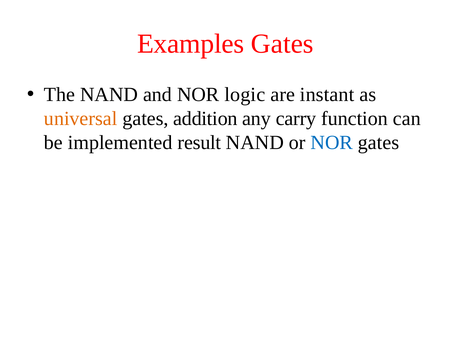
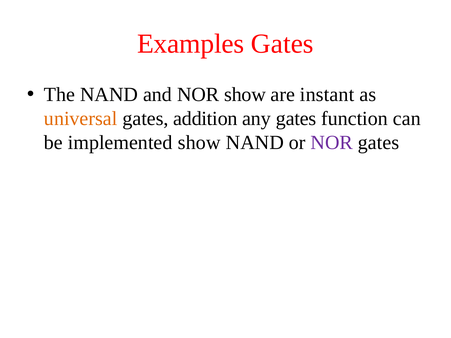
NOR logic: logic -> show
any carry: carry -> gates
implemented result: result -> show
NOR at (332, 143) colour: blue -> purple
